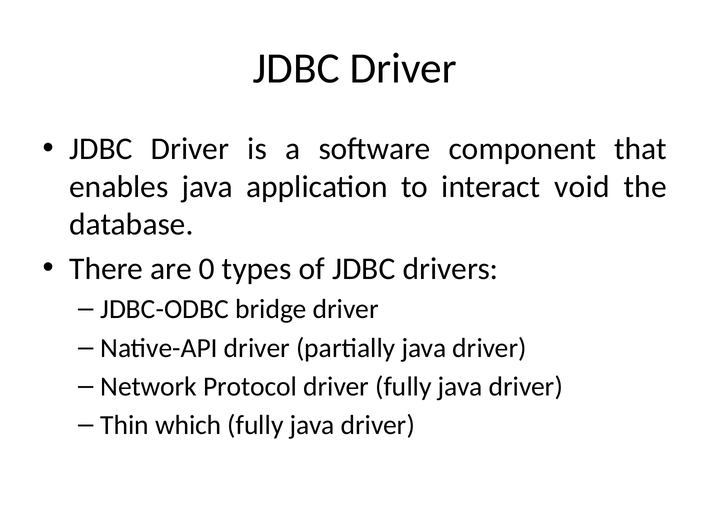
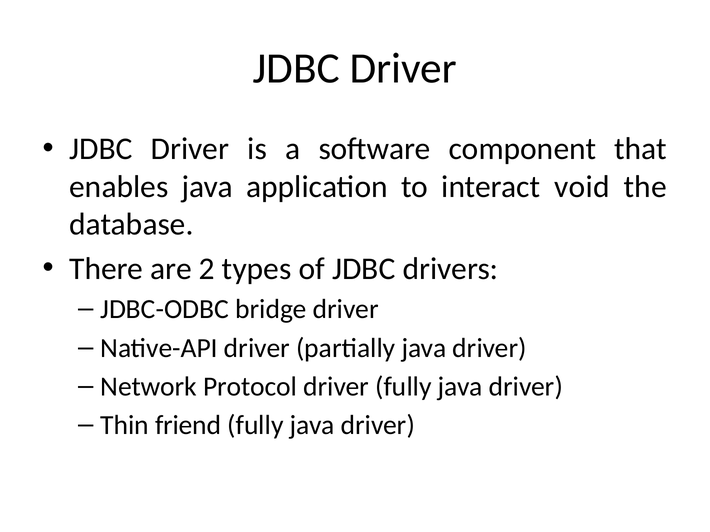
0: 0 -> 2
which: which -> friend
